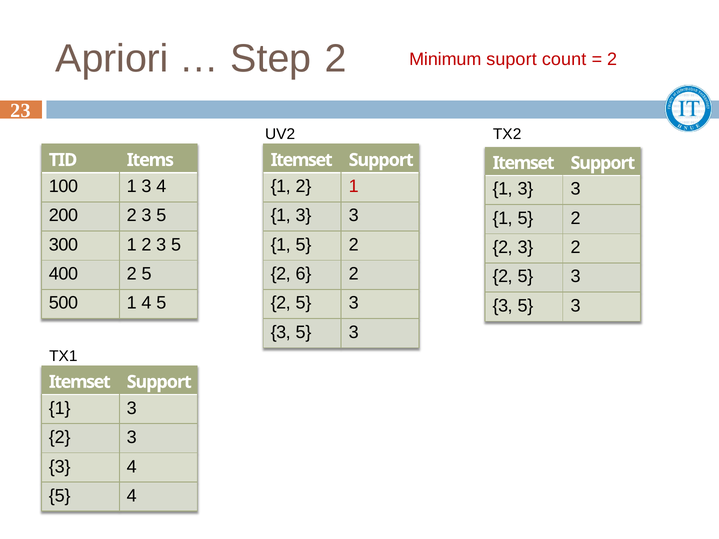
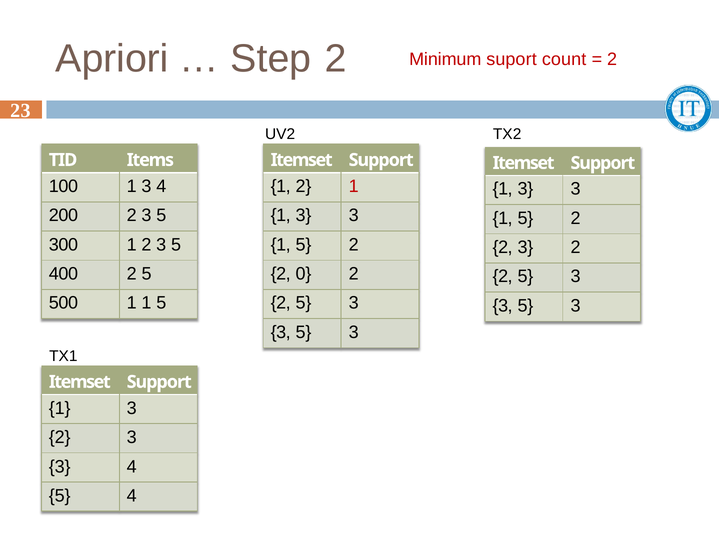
6: 6 -> 0
500 1 4: 4 -> 1
